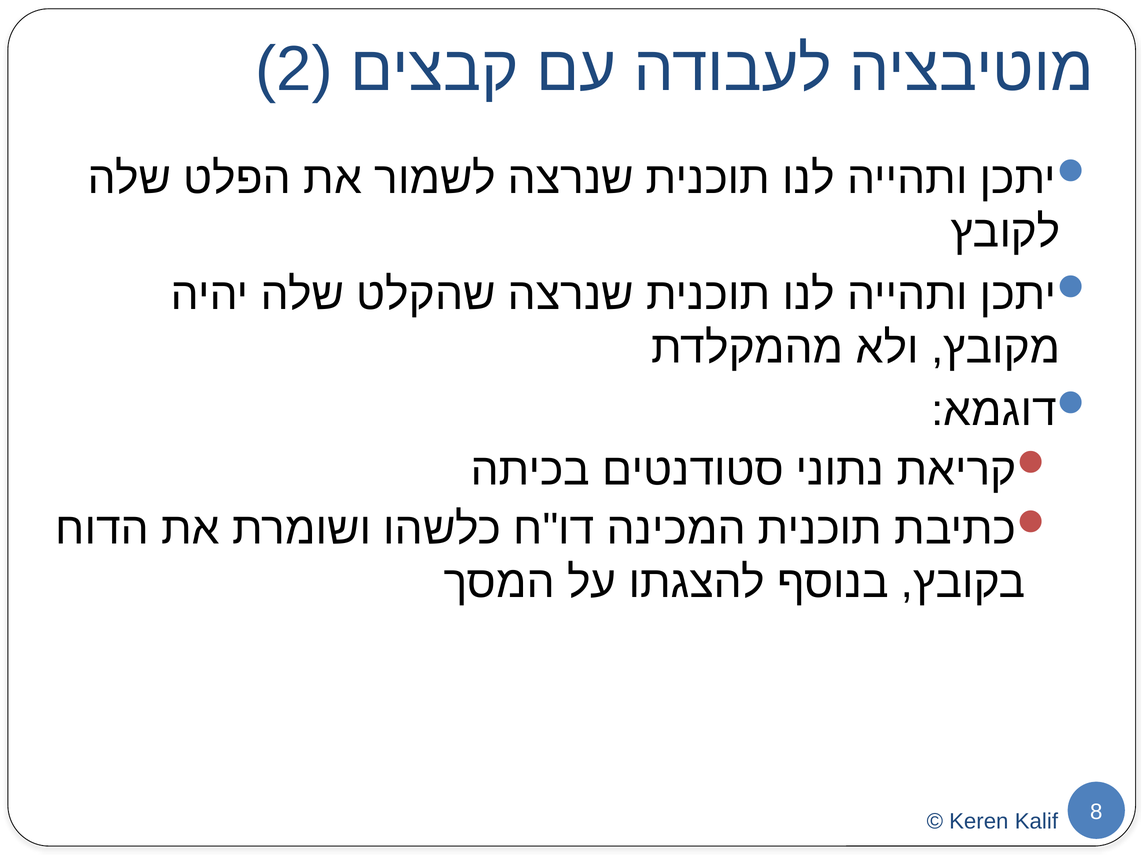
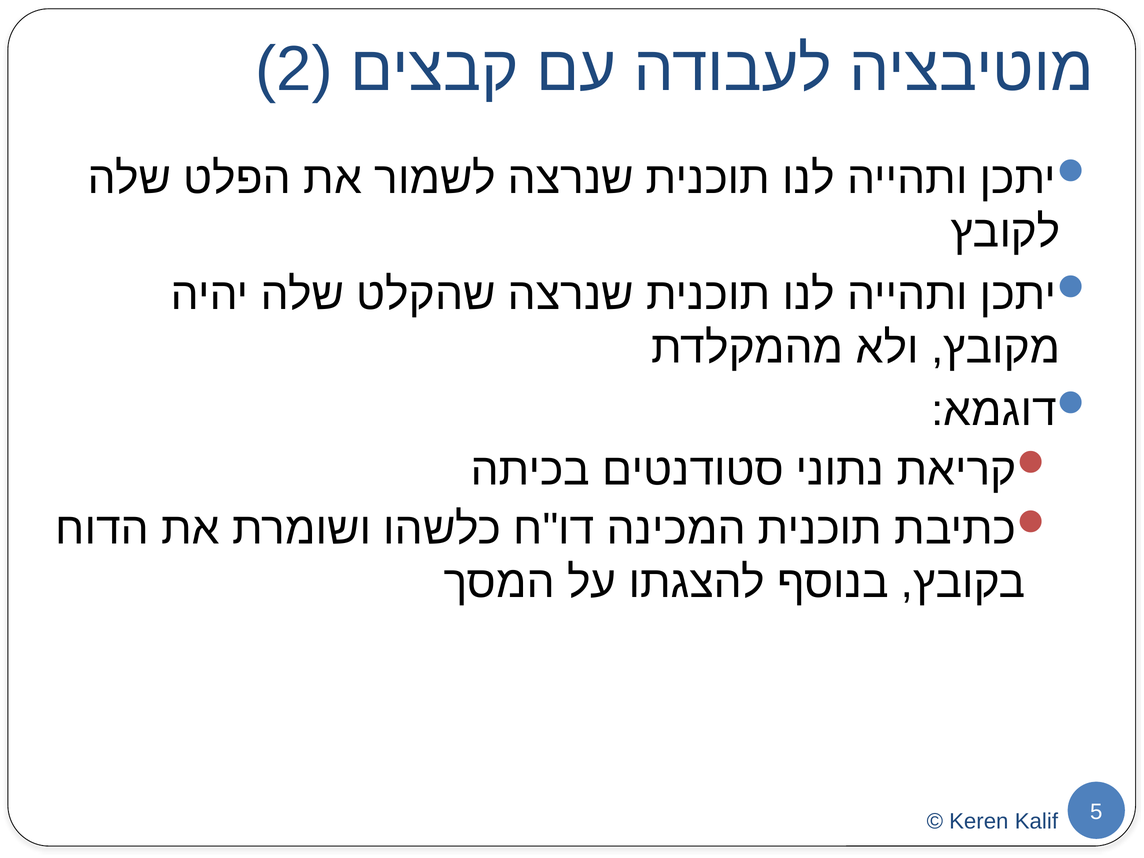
8: 8 -> 5
